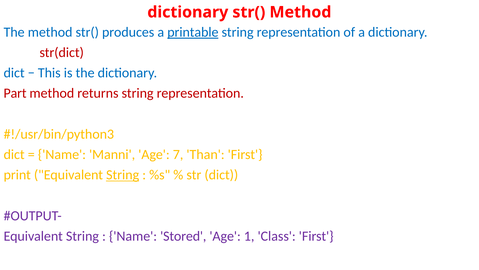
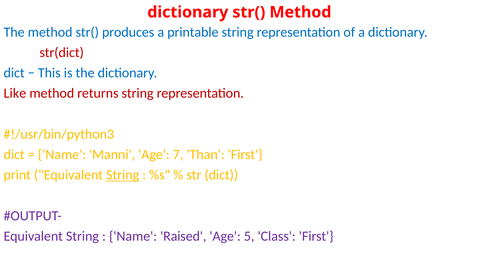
printable underline: present -> none
Part: Part -> Like
Stored: Stored -> Raised
1: 1 -> 5
